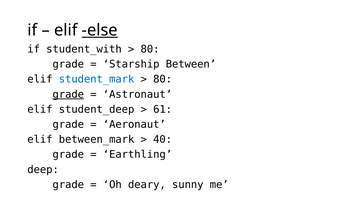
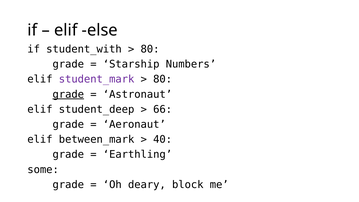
else underline: present -> none
Between: Between -> Numbers
student_mark colour: blue -> purple
61: 61 -> 66
deep: deep -> some
sunny: sunny -> block
